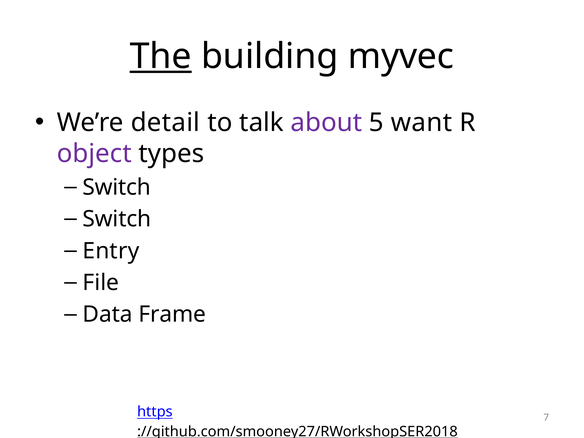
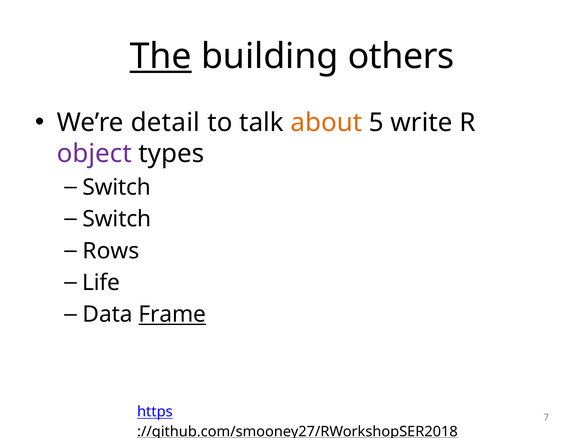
myvec: myvec -> others
about colour: purple -> orange
want: want -> write
Entry: Entry -> Rows
File: File -> Life
Frame underline: none -> present
